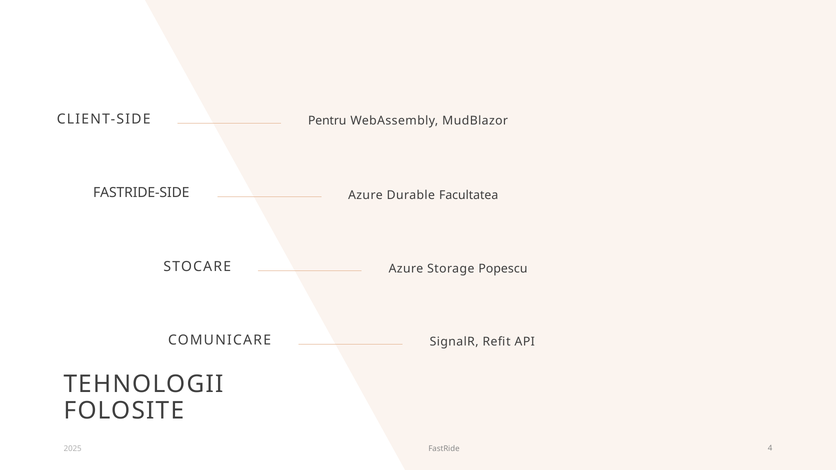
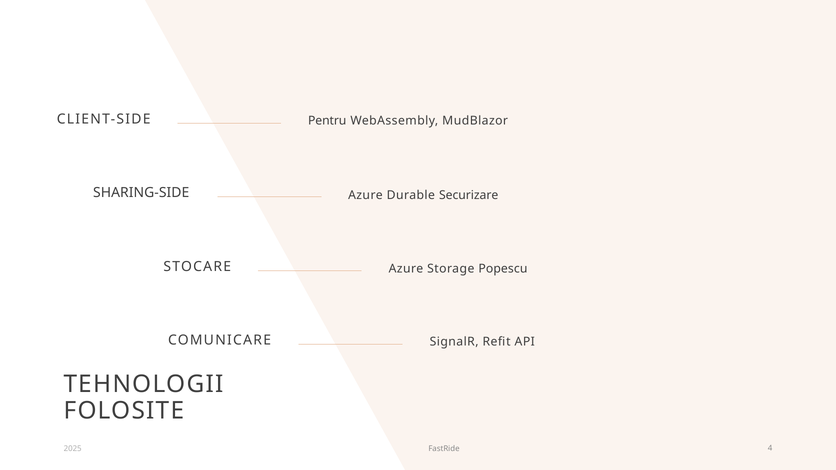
FASTRIDE-SIDE: FASTRIDE-SIDE -> SHARING-SIDE
Facultatea: Facultatea -> Securizare
